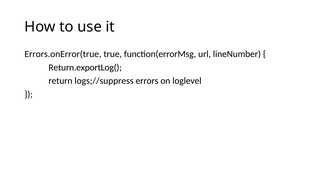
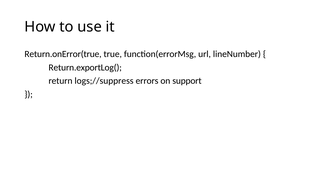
Errors.onError(true: Errors.onError(true -> Return.onError(true
loglevel: loglevel -> support
